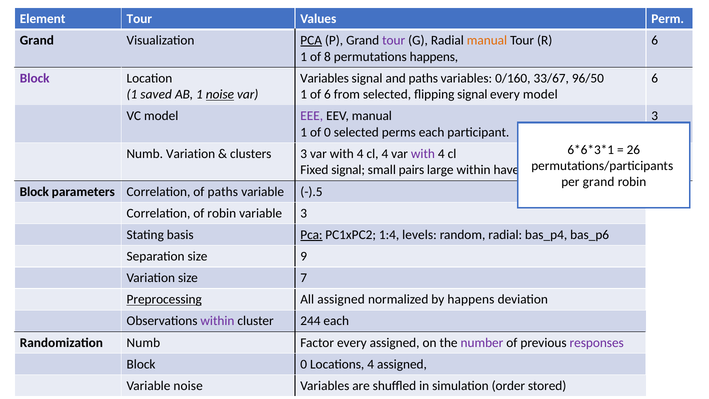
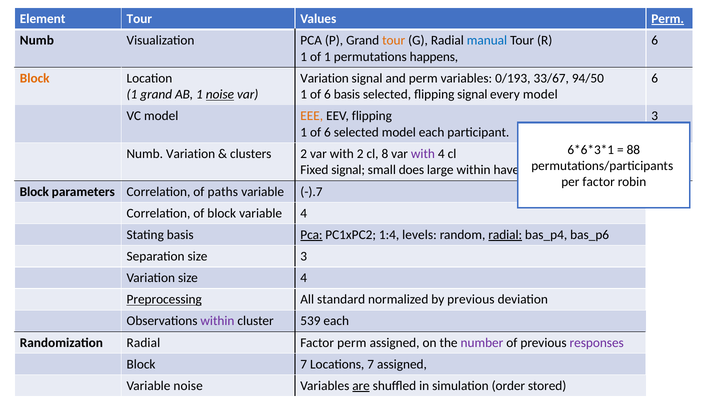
Perm at (668, 19) underline: none -> present
Grand at (37, 40): Grand -> Numb
PCA at (311, 40) underline: present -> none
tour at (394, 40) colour: purple -> orange
manual at (487, 40) colour: orange -> blue
of 8: 8 -> 1
Block at (35, 78) colour: purple -> orange
Variables at (325, 78): Variables -> Variation
and paths: paths -> perm
0/160: 0/160 -> 0/193
96/50: 96/50 -> 94/50
1 saved: saved -> grand
6 from: from -> basis
EEE colour: purple -> orange
EEV manual: manual -> flipping
0 at (327, 132): 0 -> 6
selected perms: perms -> model
26: 26 -> 88
clusters 3: 3 -> 2
4 at (360, 154): 4 -> 2
cl 4: 4 -> 8
small pairs: pairs -> does
per grand: grand -> factor
-).5: -).5 -> -).7
of robin: robin -> block
variable 3: 3 -> 4
radial at (505, 235) underline: none -> present
size 9: 9 -> 3
size 7: 7 -> 4
All assigned: assigned -> standard
by happens: happens -> previous
244: 244 -> 539
Randomization Numb: Numb -> Radial
every at (352, 342): every -> perm
Block 0: 0 -> 7
Locations 4: 4 -> 7
are underline: none -> present
